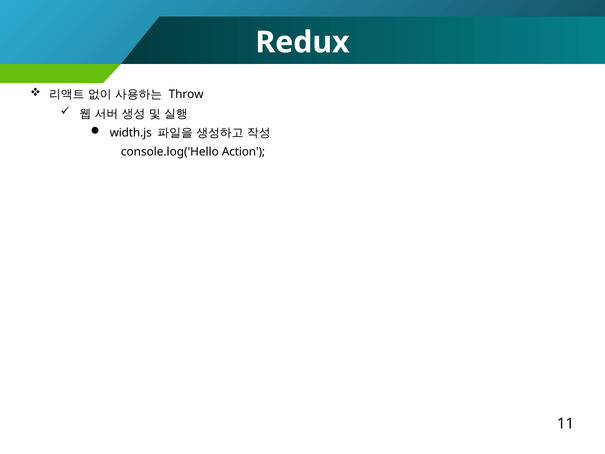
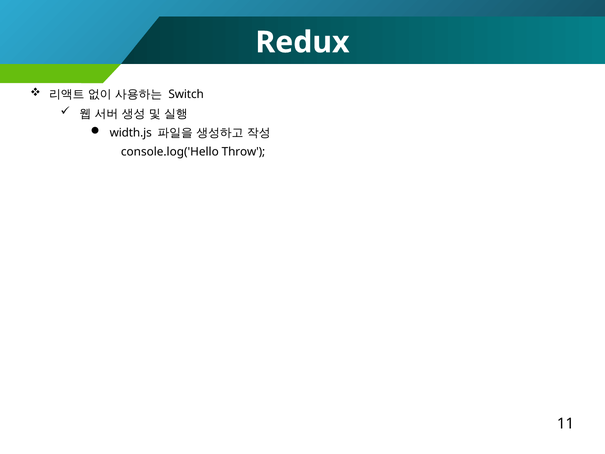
Throw: Throw -> Switch
Action: Action -> Throw
